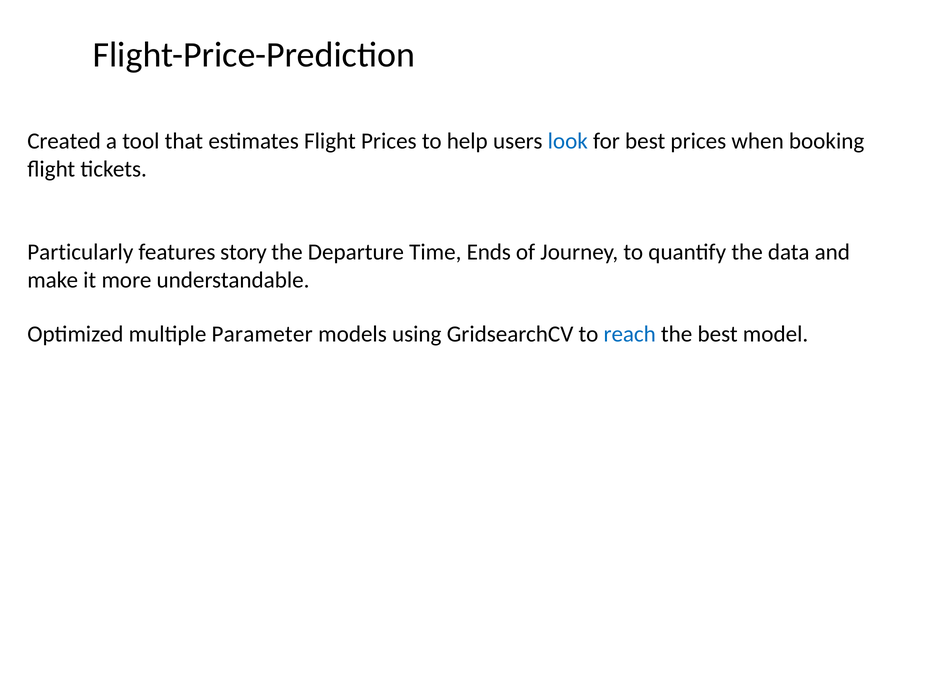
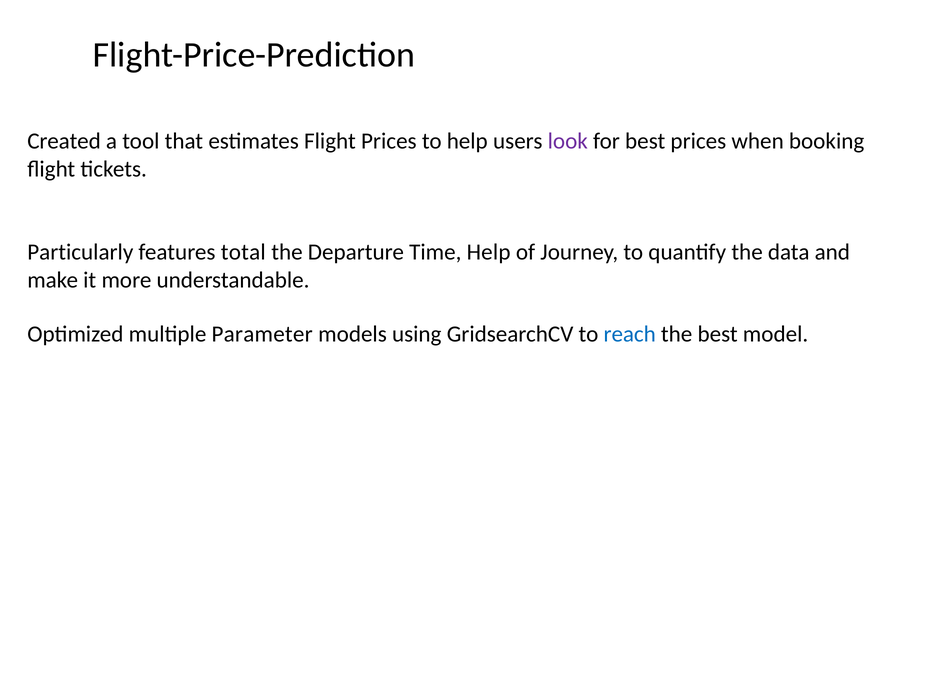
look colour: blue -> purple
story: story -> total
Time Ends: Ends -> Help
